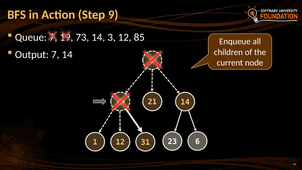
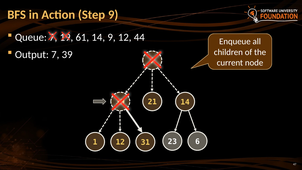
73: 73 -> 61
14 3: 3 -> 9
85: 85 -> 44
7 14: 14 -> 39
